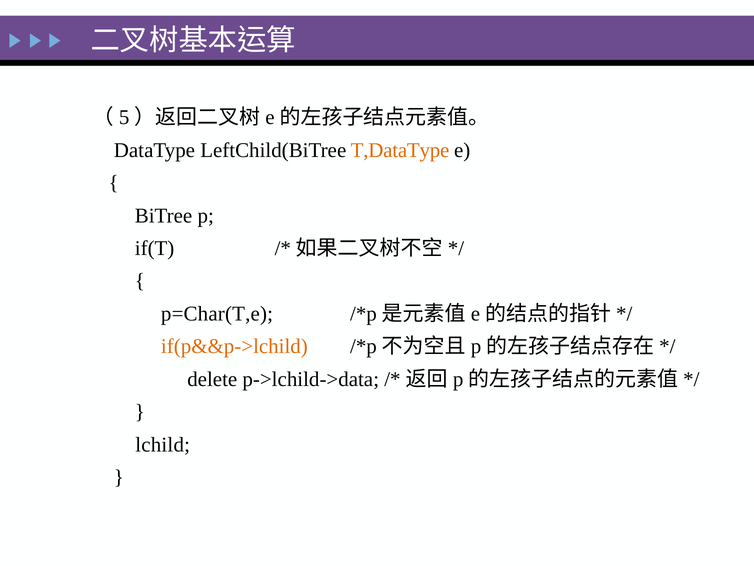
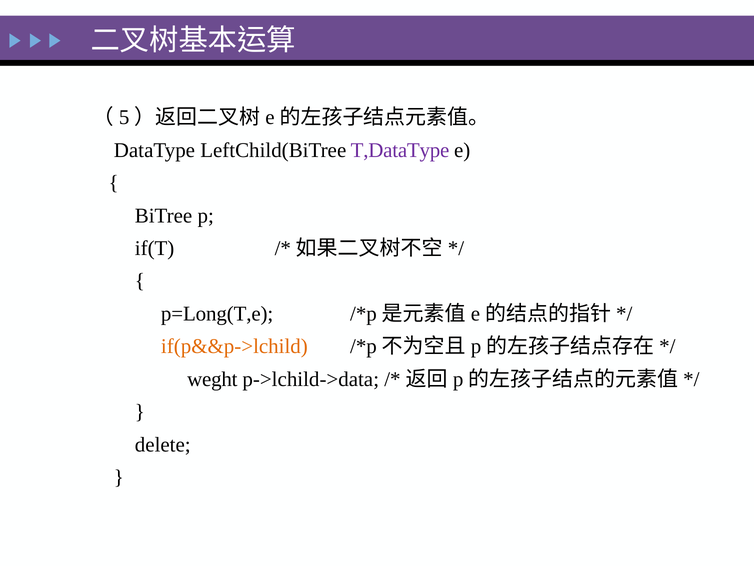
T,DataType colour: orange -> purple
p=Char(T,e: p=Char(T,e -> p=Long(T,e
delete: delete -> weght
lchild: lchild -> delete
